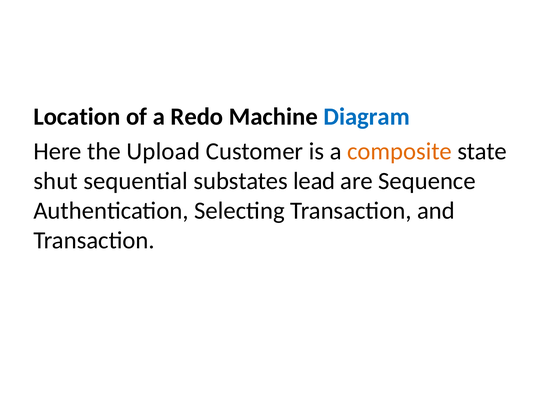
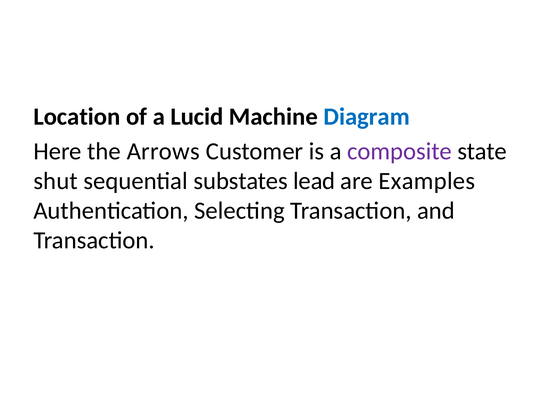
Redo: Redo -> Lucid
Upload: Upload -> Arrows
composite colour: orange -> purple
Sequence: Sequence -> Examples
